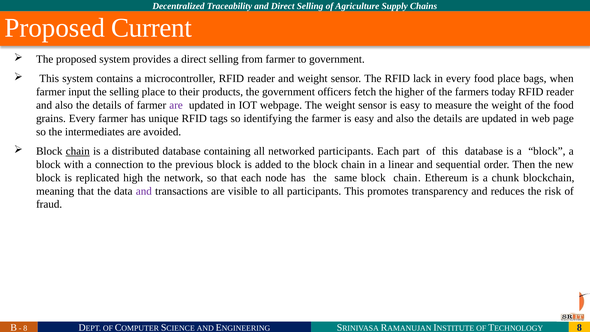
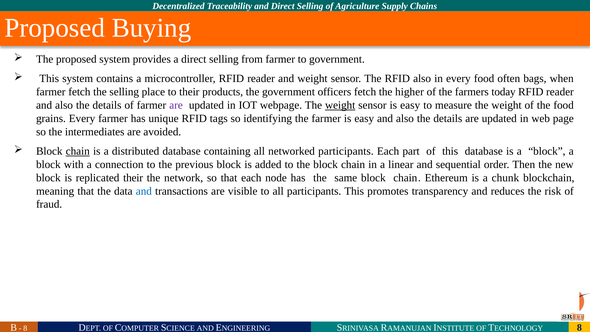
Current: Current -> Buying
RFID lack: lack -> also
food place: place -> often
farmer input: input -> fetch
weight at (340, 105) underline: none -> present
replicated high: high -> their
and at (144, 191) colour: purple -> blue
